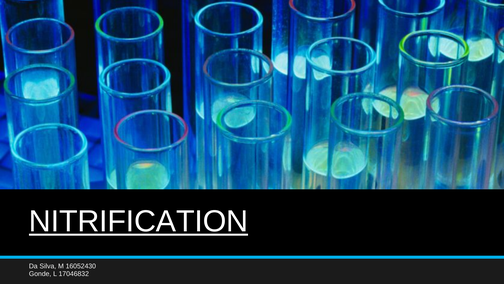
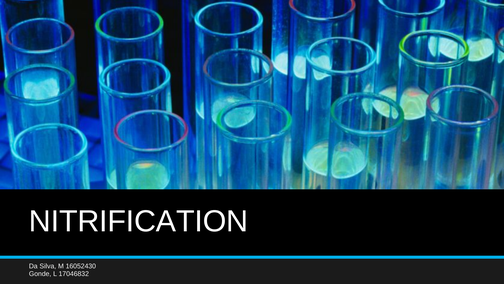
NITRIFICATION underline: present -> none
